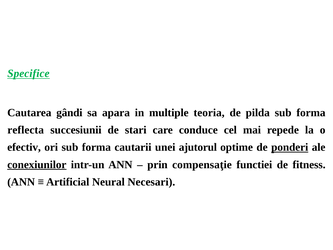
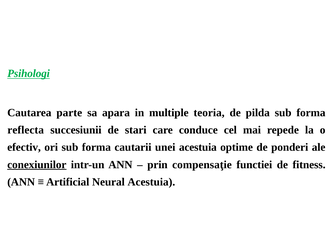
Specifice: Specifice -> Psihologi
gândi: gândi -> parte
unei ajutorul: ajutorul -> acestuia
ponderi underline: present -> none
Neural Necesari: Necesari -> Acestuia
